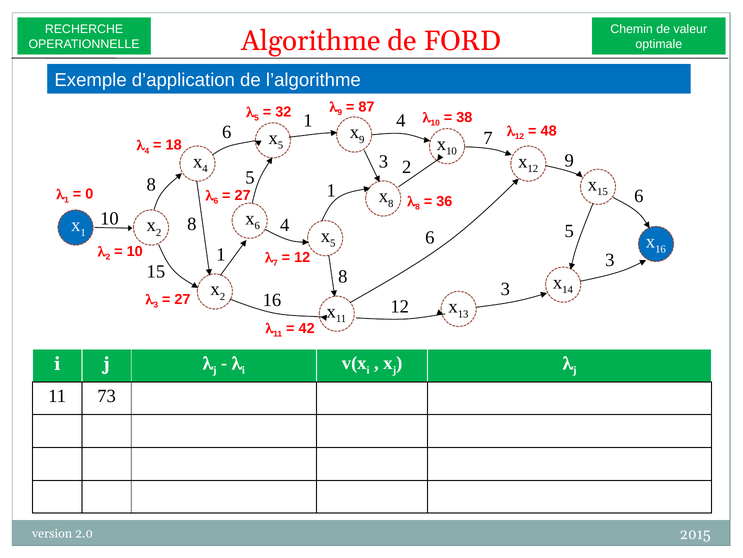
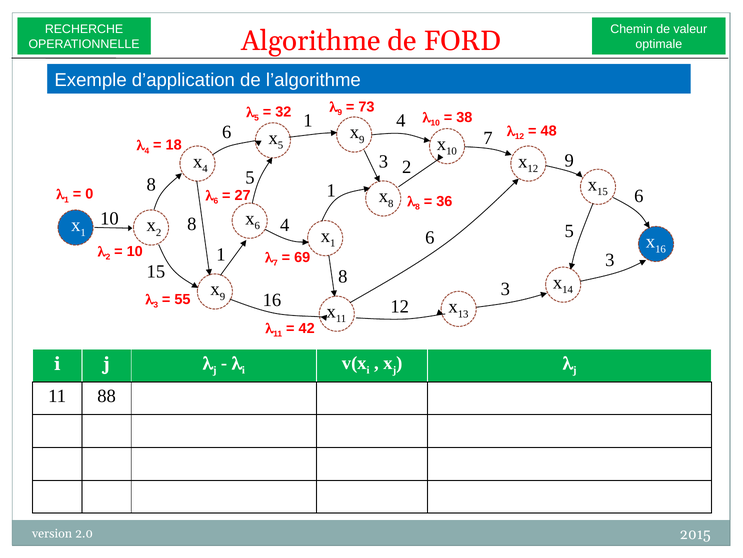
87: 87 -> 73
5 at (333, 243): 5 -> 1
12 at (302, 257): 12 -> 69
2 at (222, 296): 2 -> 9
27 at (182, 299): 27 -> 55
73: 73 -> 88
